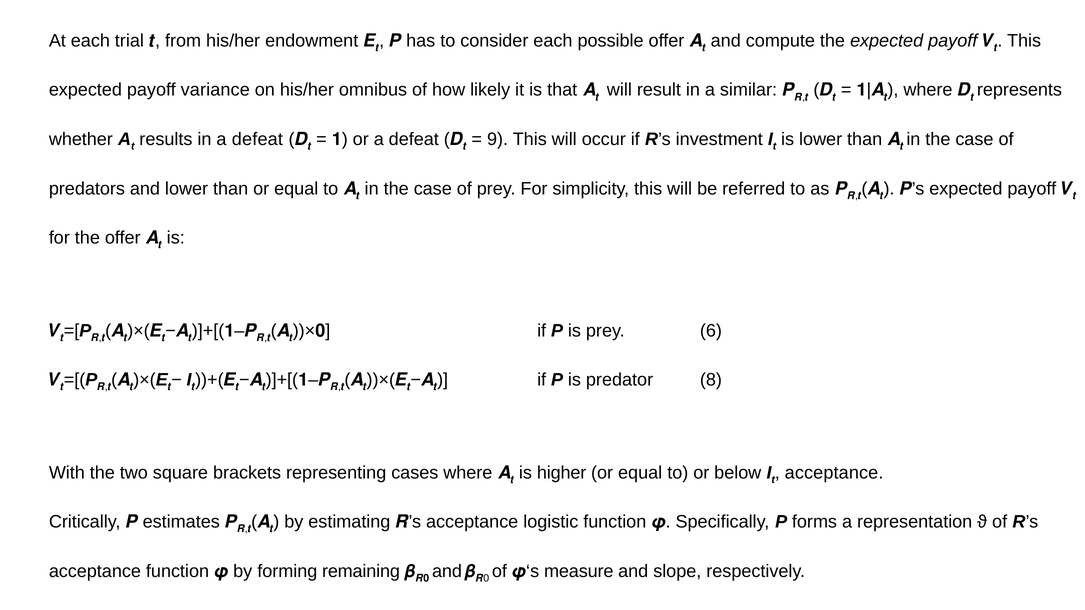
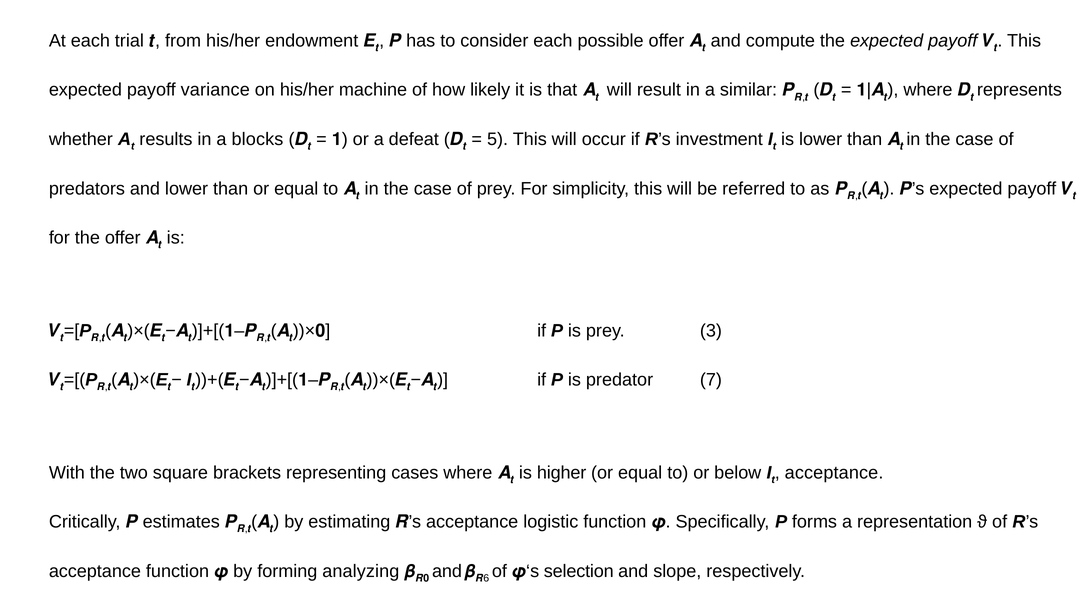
omnibus: omnibus -> machine
in a defeat: defeat -> blocks
9: 9 -> 5
prey 6: 6 -> 3
8: 8 -> 7
remaining: remaining -> analyzing
0: 0 -> 6
measure: measure -> selection
